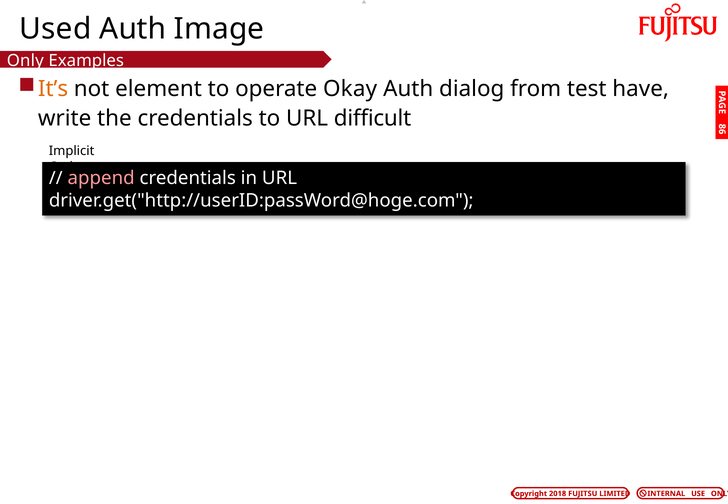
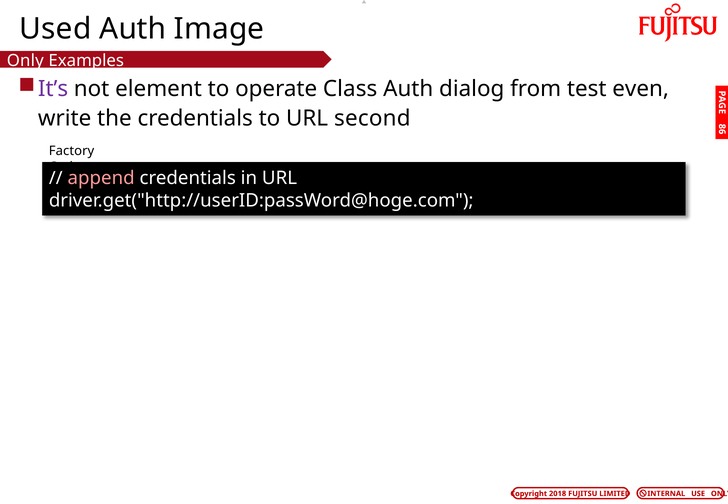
It’s colour: orange -> purple
Okay: Okay -> Class
have: have -> even
difficult: difficult -> second
Implicit: Implicit -> Factory
